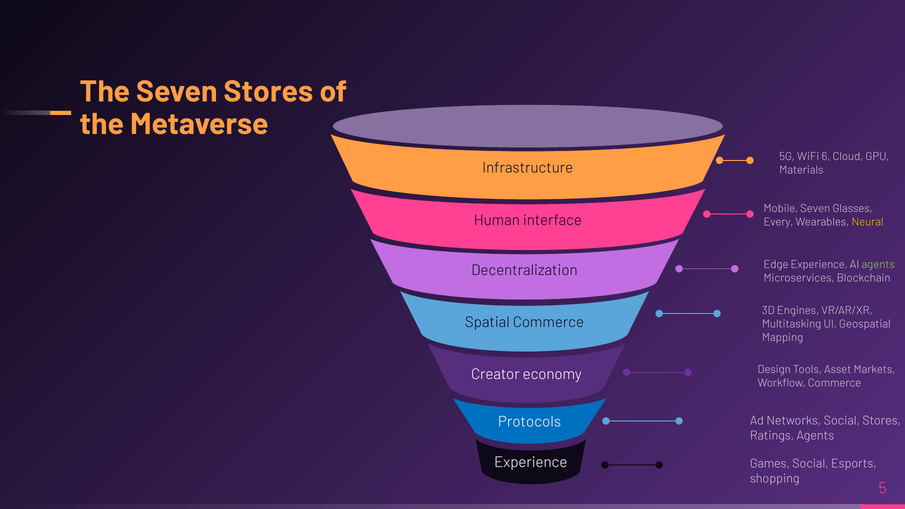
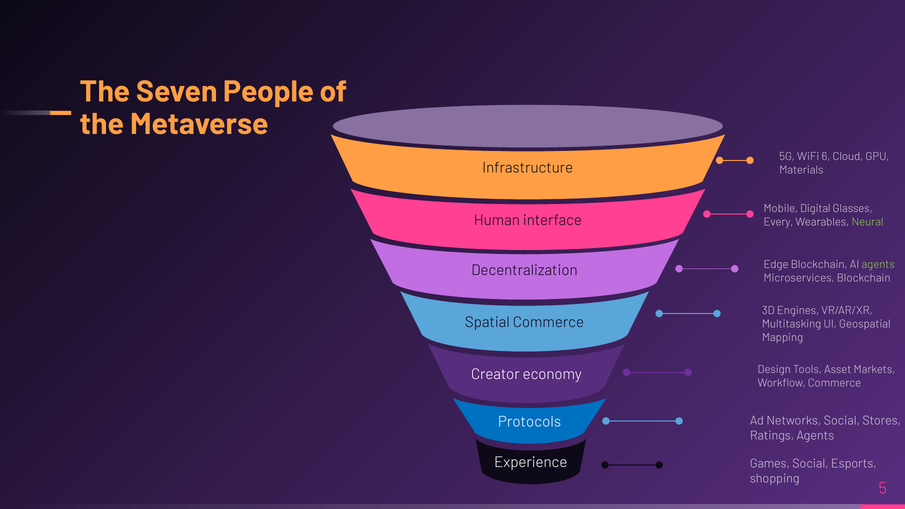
Seven Stores: Stores -> People
Mobile Seven: Seven -> Digital
Neural colour: yellow -> light green
Edge Experience: Experience -> Blockchain
